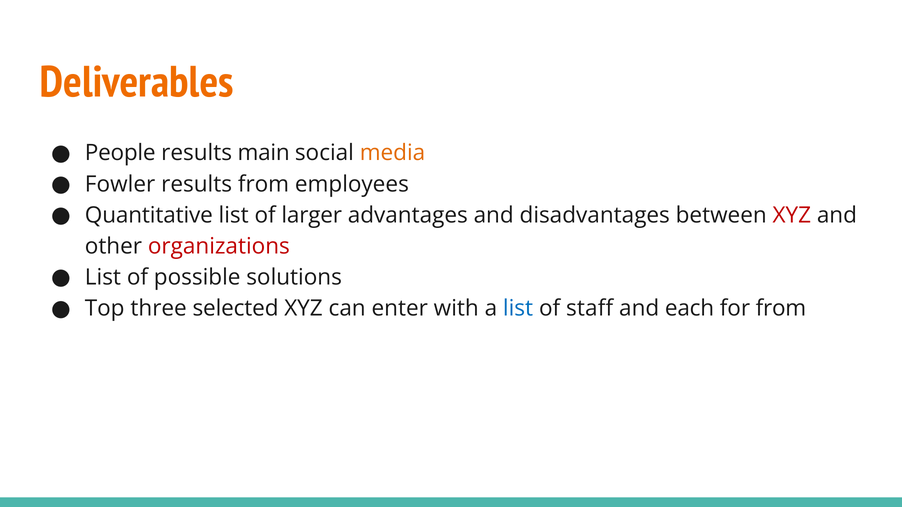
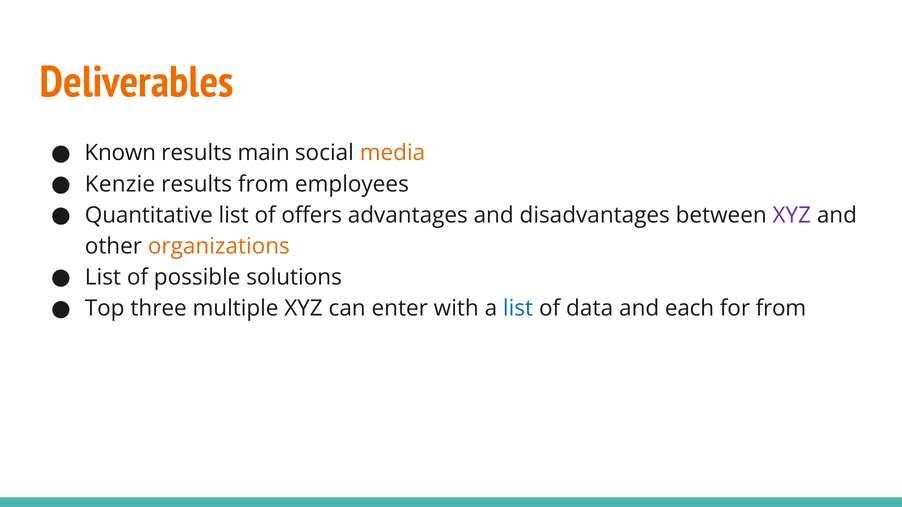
People: People -> Known
Fowler: Fowler -> Kenzie
larger: larger -> offers
XYZ at (792, 215) colour: red -> purple
organizations colour: red -> orange
selected: selected -> multiple
staff: staff -> data
